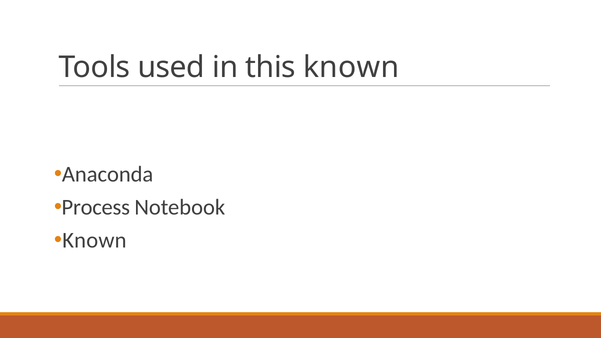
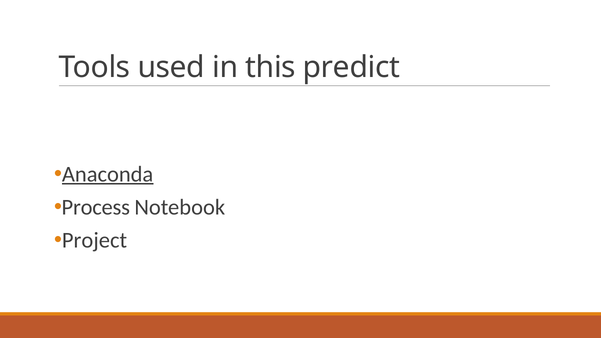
this known: known -> predict
Anaconda underline: none -> present
Known at (94, 240): Known -> Project
